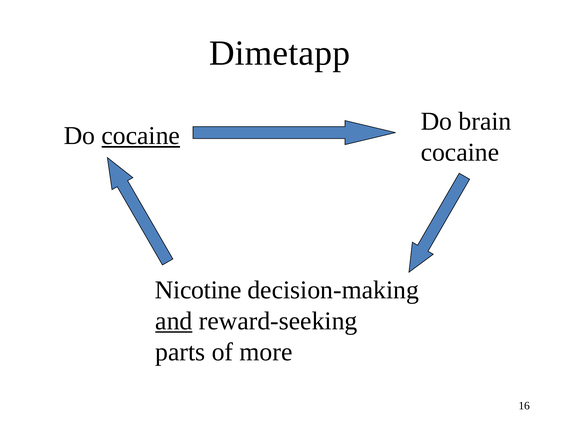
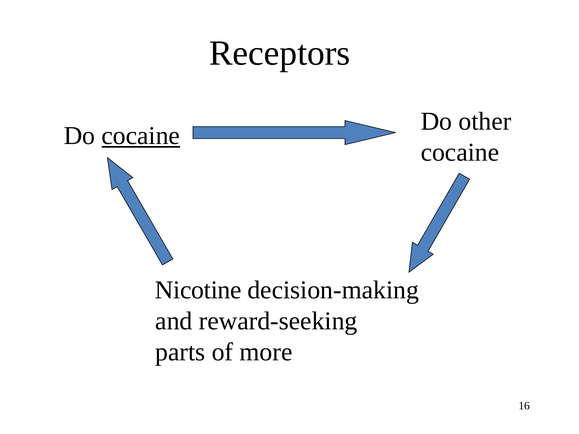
Dimetapp: Dimetapp -> Receptors
brain: brain -> other
and underline: present -> none
